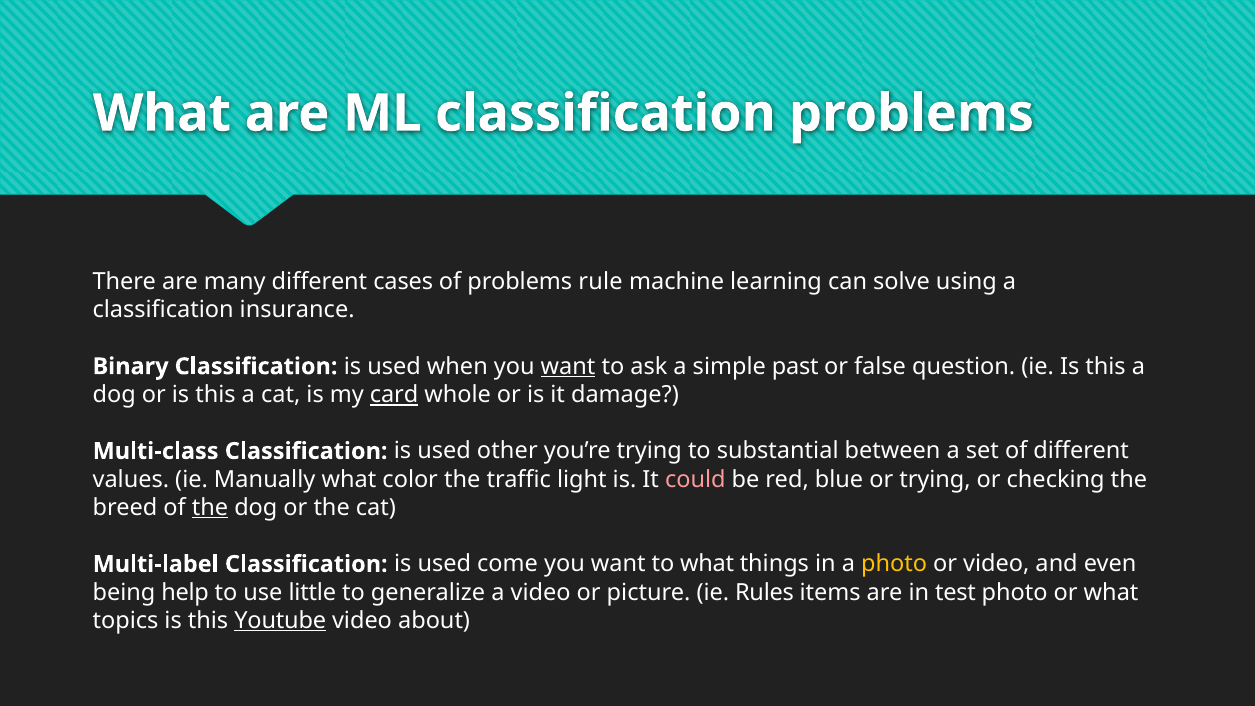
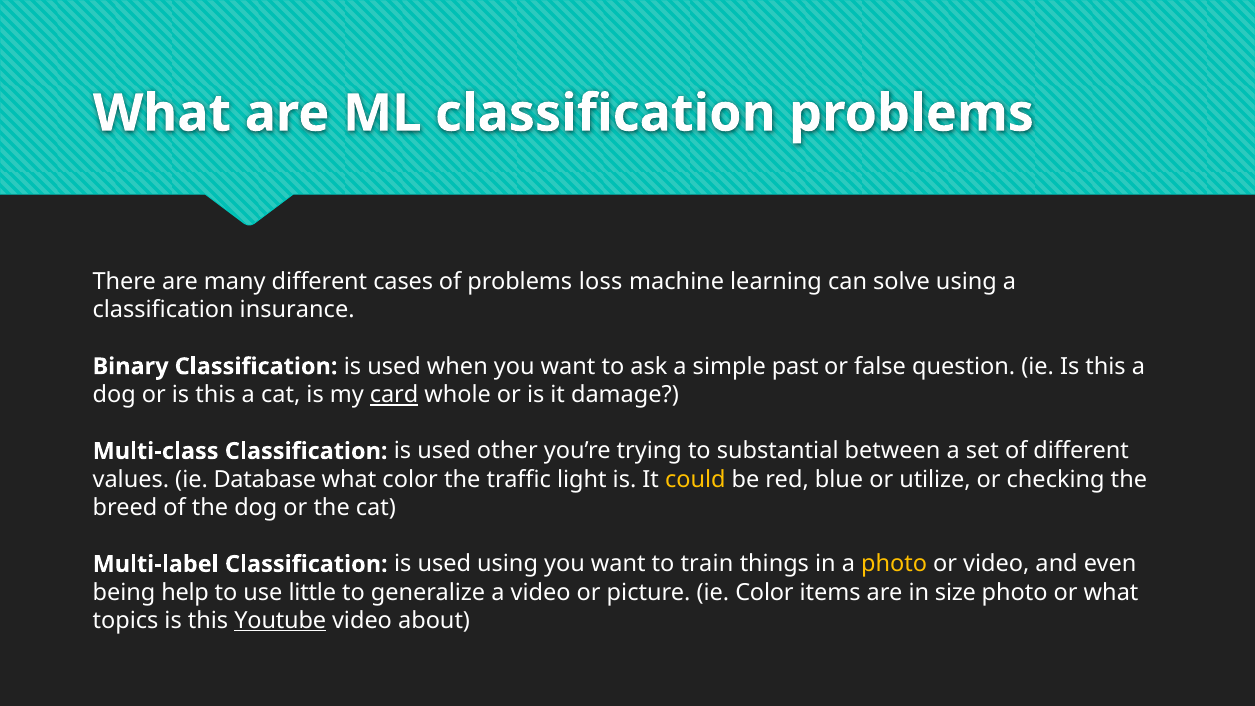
rule: rule -> loss
want at (568, 366) underline: present -> none
Manually: Manually -> Database
could colour: pink -> yellow
or trying: trying -> utilize
the at (210, 508) underline: present -> none
used come: come -> using
to what: what -> train
ie Rules: Rules -> Color
test: test -> size
